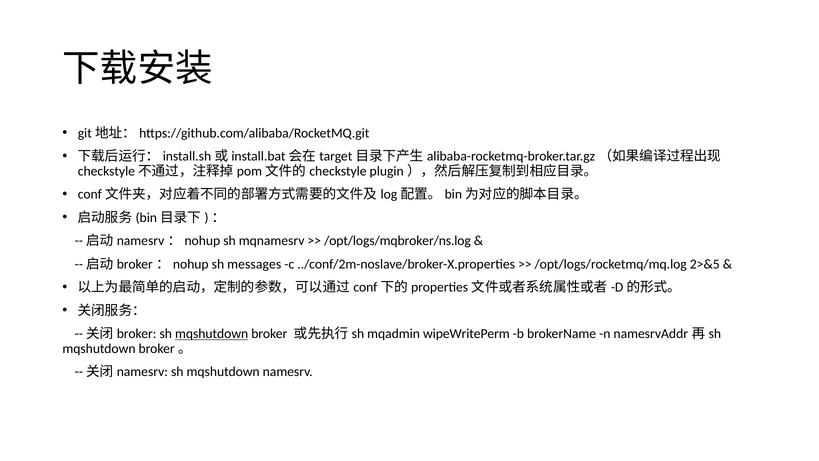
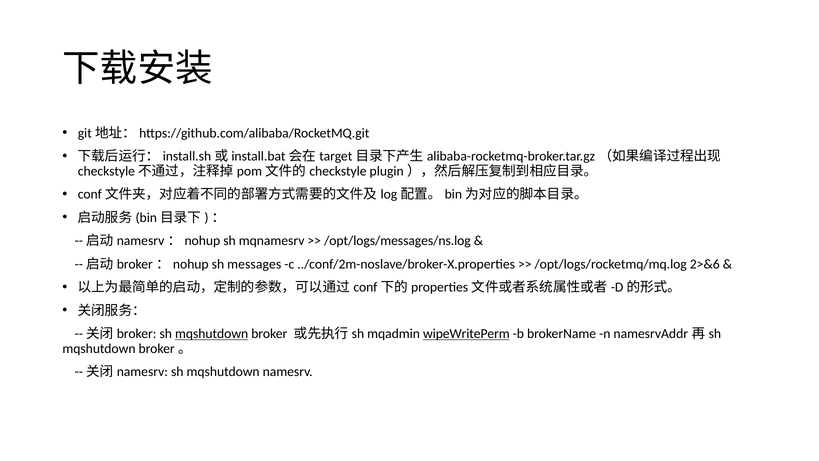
/opt/logs/mqbroker/ns.log: /opt/logs/mqbroker/ns.log -> /opt/logs/messages/ns.log
2>&5: 2>&5 -> 2>&6
wipeWritePerm underline: none -> present
